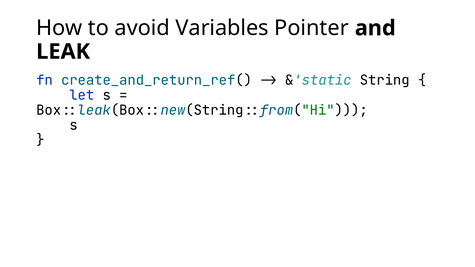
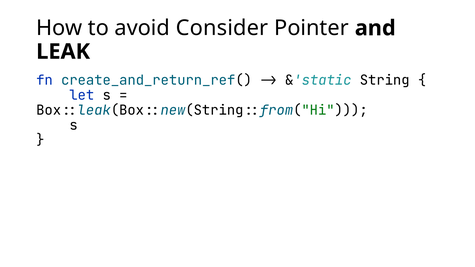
Variables: Variables -> Consider
